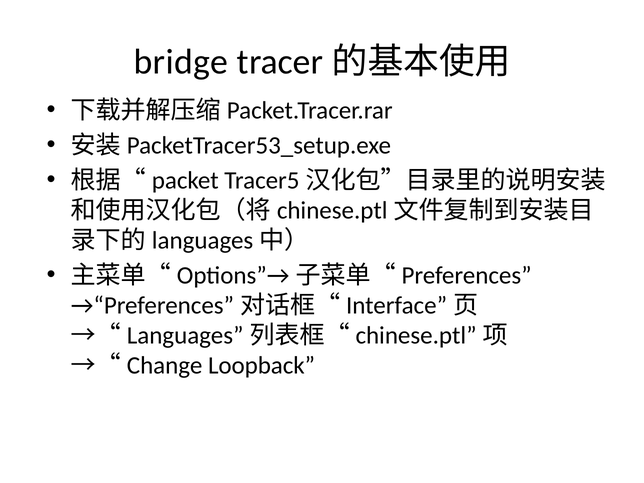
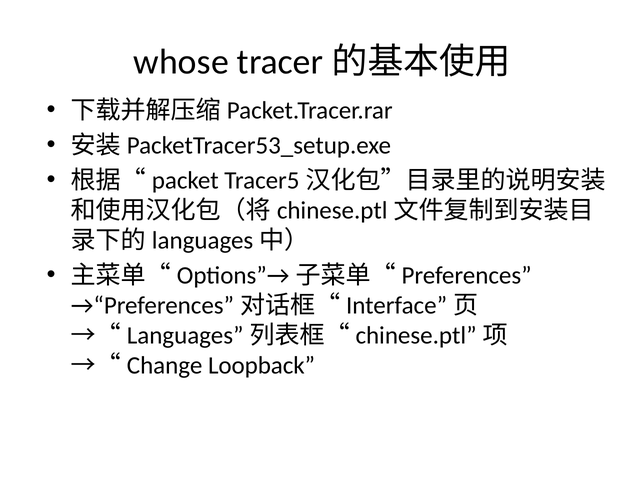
bridge: bridge -> whose
